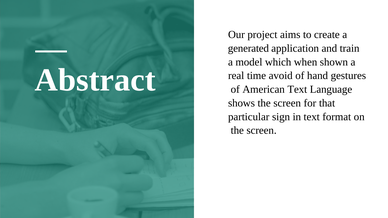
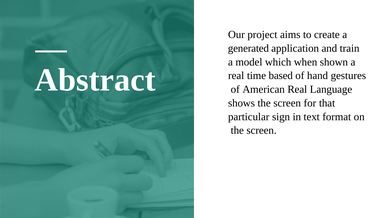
avoid: avoid -> based
American Text: Text -> Real
